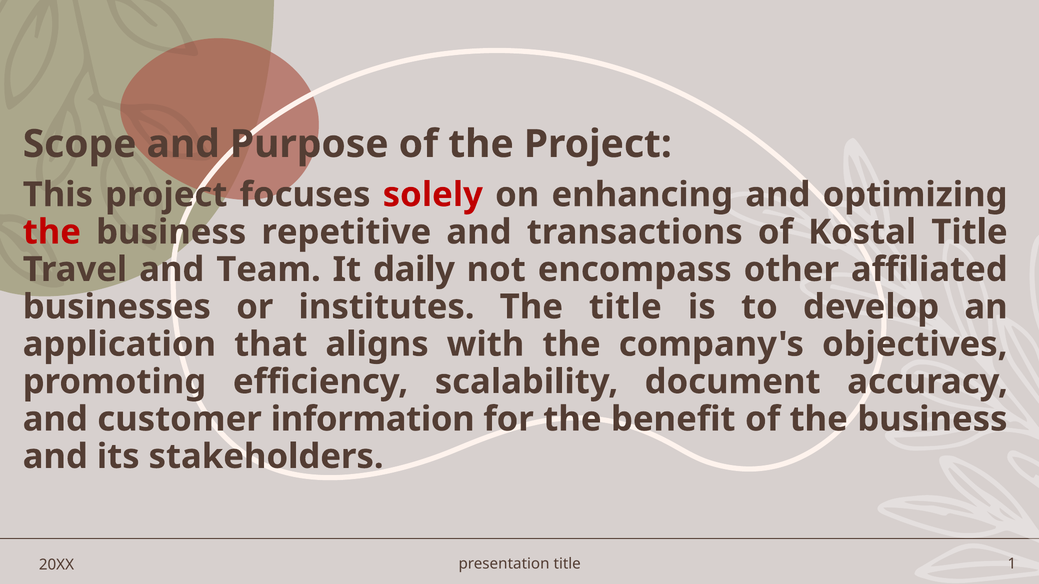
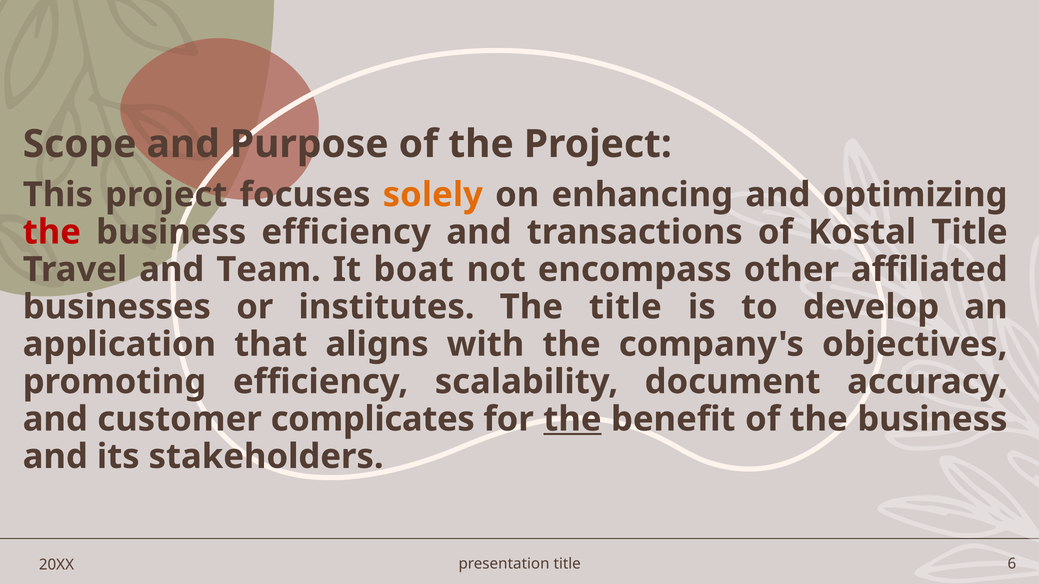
solely colour: red -> orange
business repetitive: repetitive -> efficiency
daily: daily -> boat
information: information -> complicates
the at (572, 419) underline: none -> present
1: 1 -> 6
